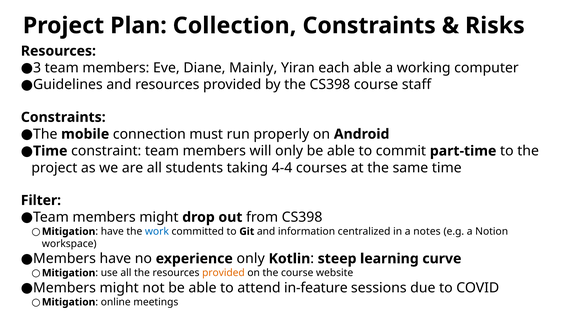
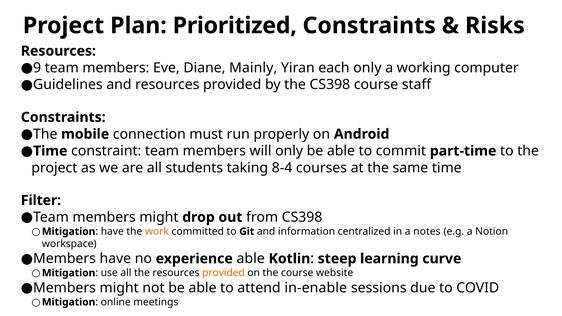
Collection: Collection -> Prioritized
3: 3 -> 9
each able: able -> only
4-4: 4-4 -> 8-4
work colour: blue -> orange
experience only: only -> able
in-feature: in-feature -> in-enable
